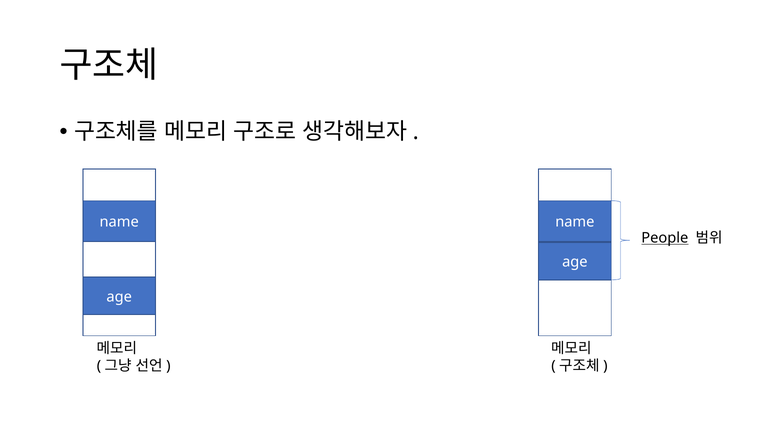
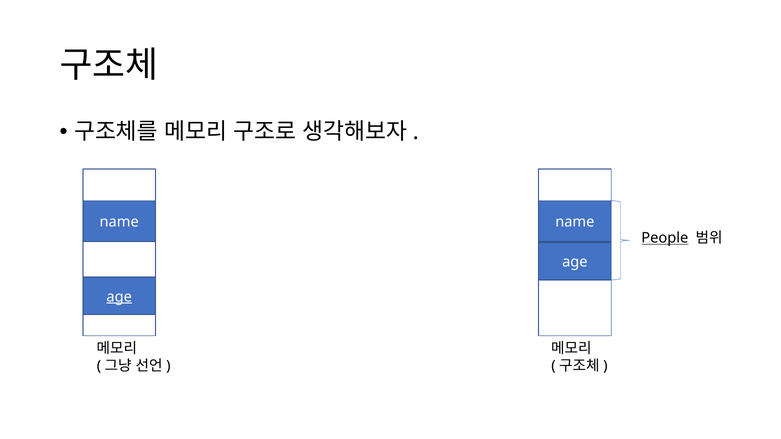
age at (119, 297) underline: none -> present
